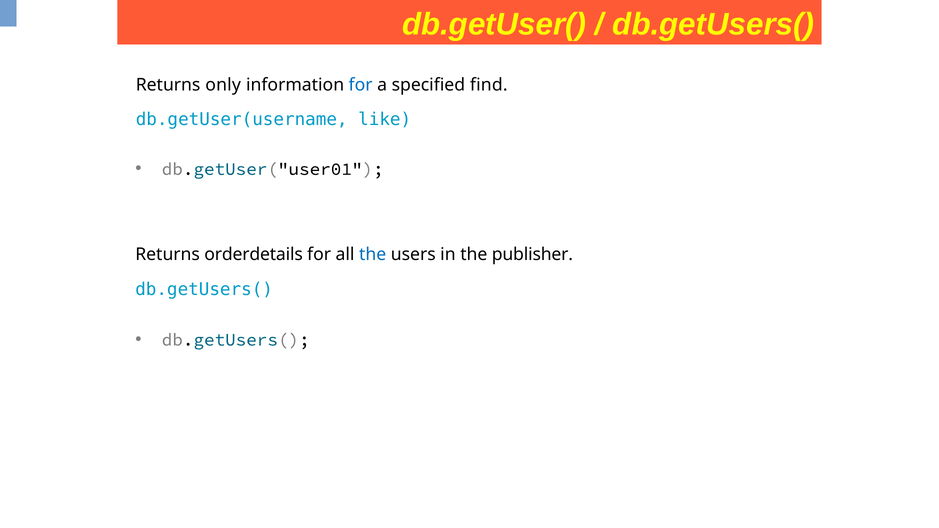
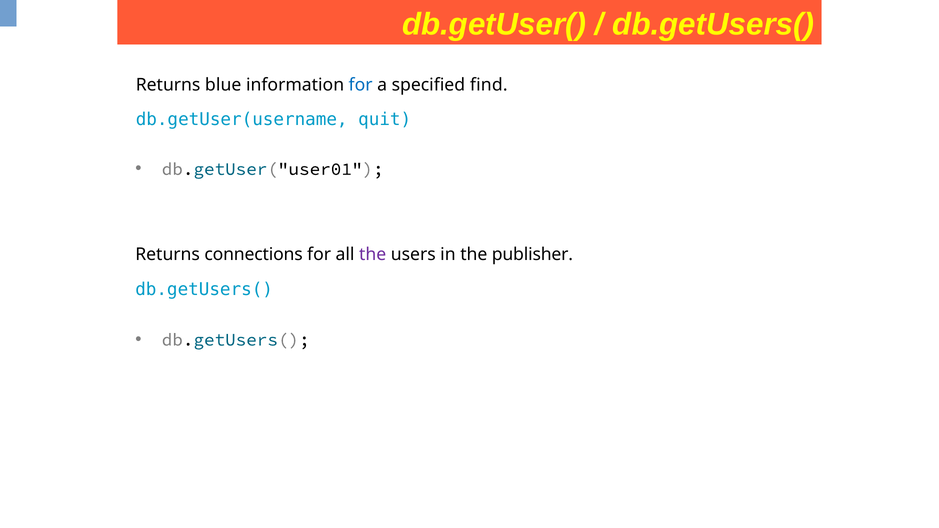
only: only -> blue
like: like -> quit
orderdetails: orderdetails -> connections
the at (373, 255) colour: blue -> purple
